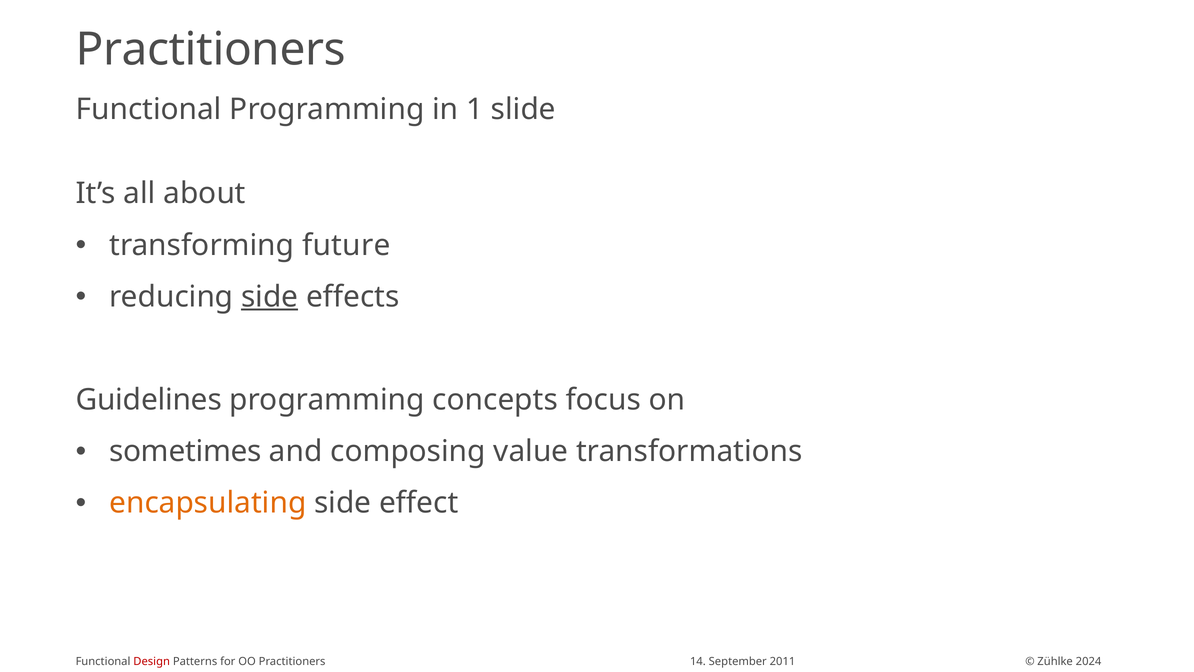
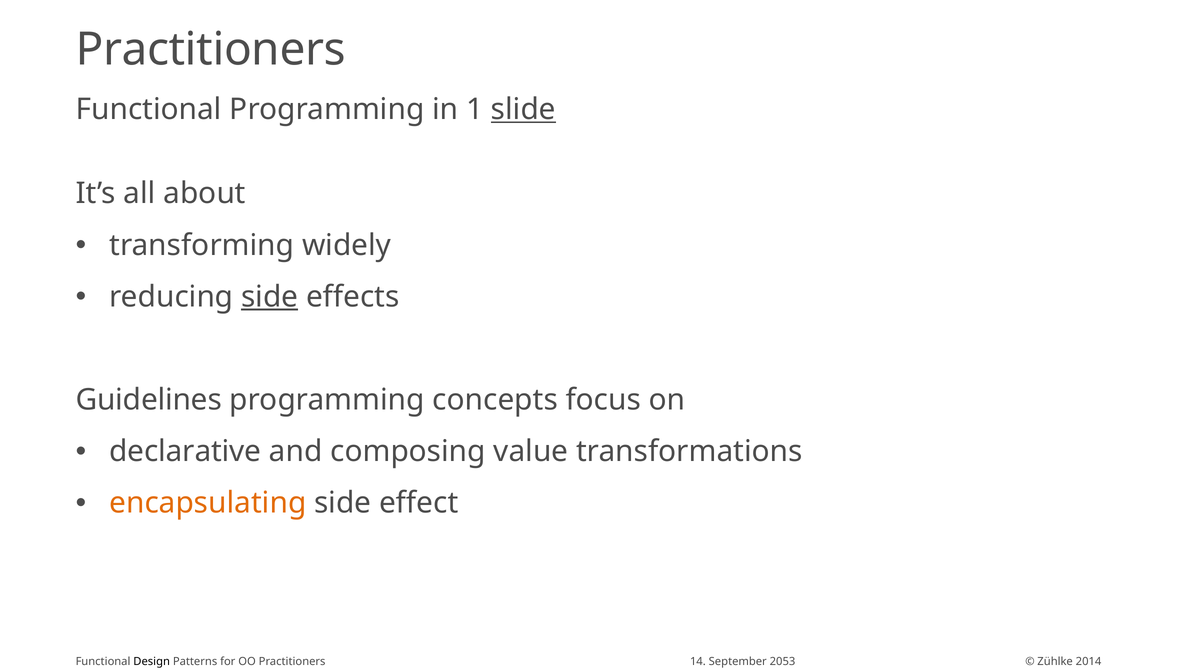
slide underline: none -> present
future: future -> widely
sometimes: sometimes -> declarative
Design colour: red -> black
2011: 2011 -> 2053
2024: 2024 -> 2014
